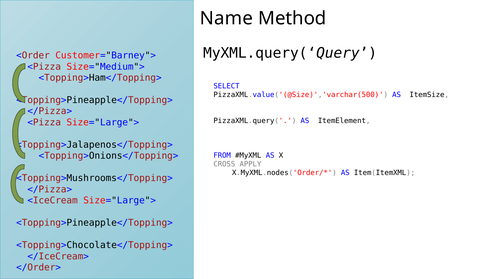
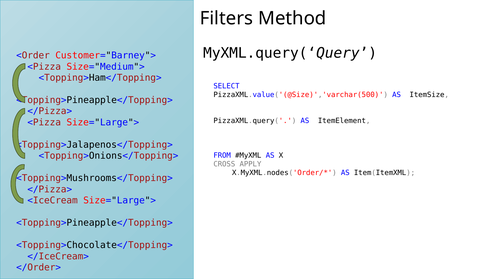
Name: Name -> Filters
